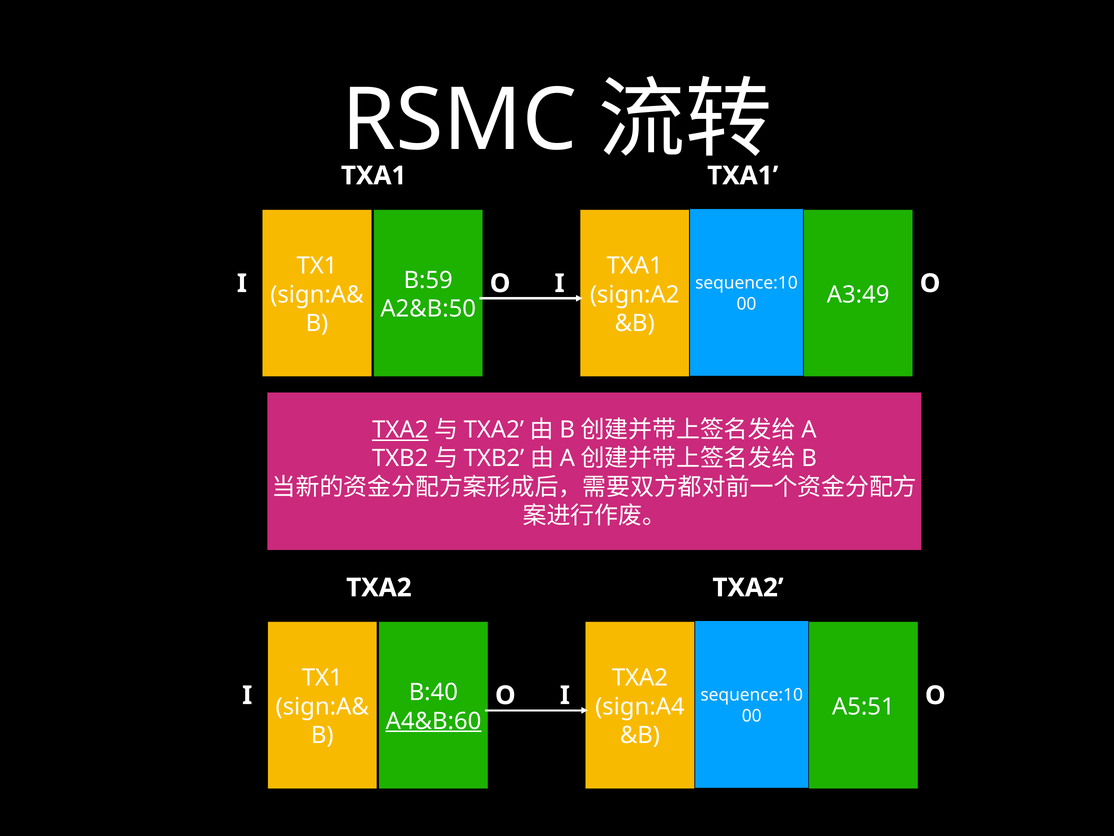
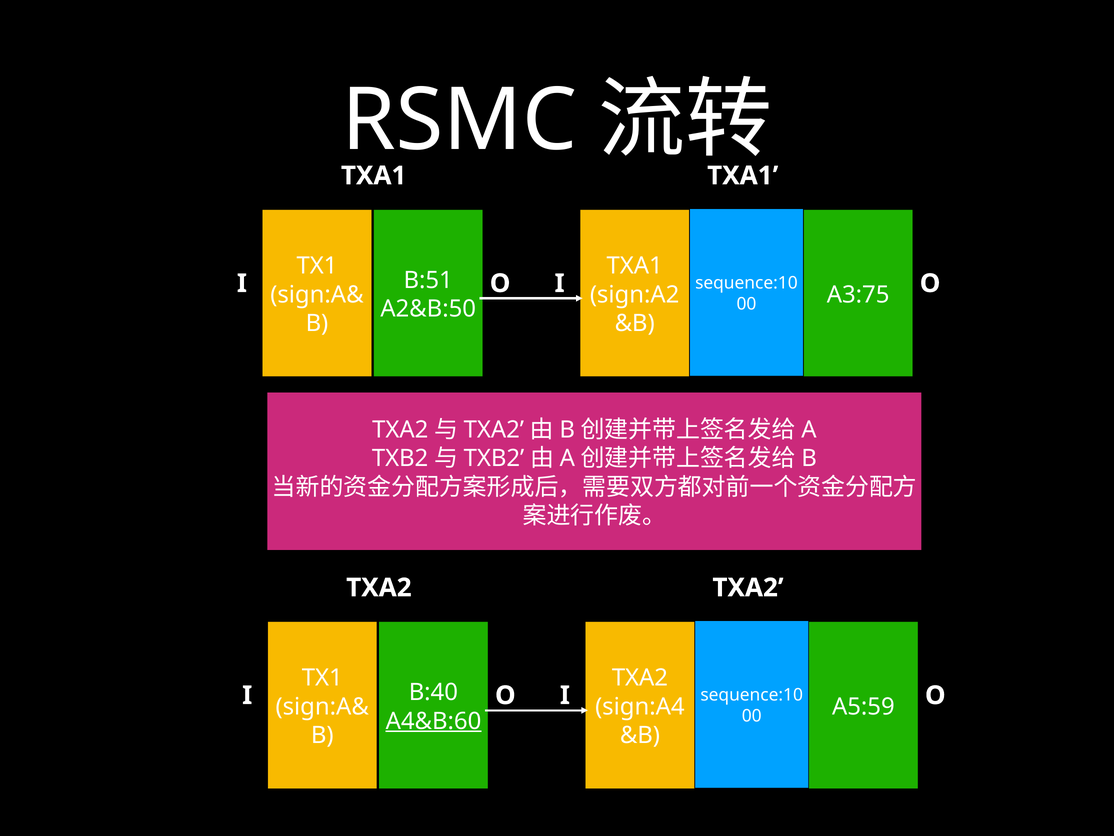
B:59: B:59 -> B:51
A3:49: A3:49 -> A3:75
TXA2 at (400, 430) underline: present -> none
A5:51: A5:51 -> A5:59
